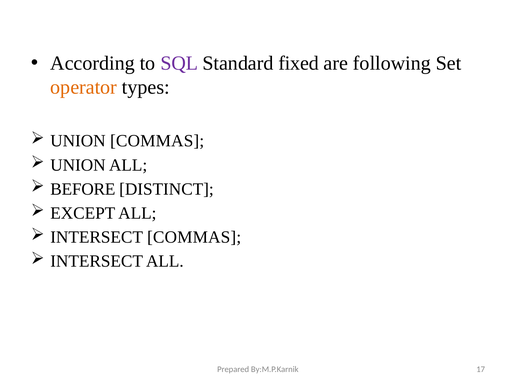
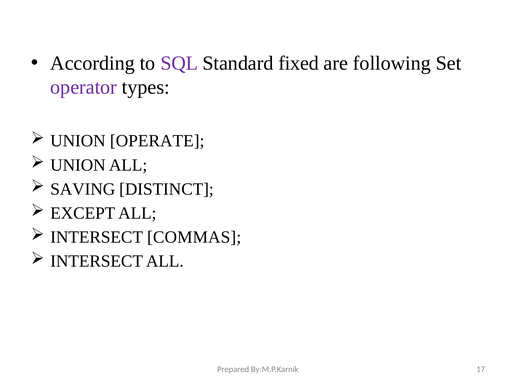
operator colour: orange -> purple
UNION COMMAS: COMMAS -> OPERATE
BEFORE: BEFORE -> SAVING
